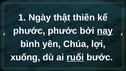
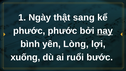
thiên: thiên -> sang
Chúa: Chúa -> Lòng
ruổi underline: present -> none
